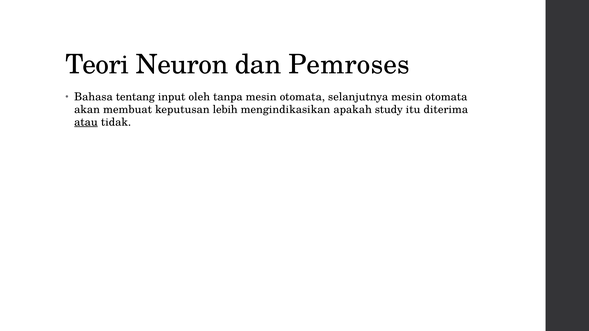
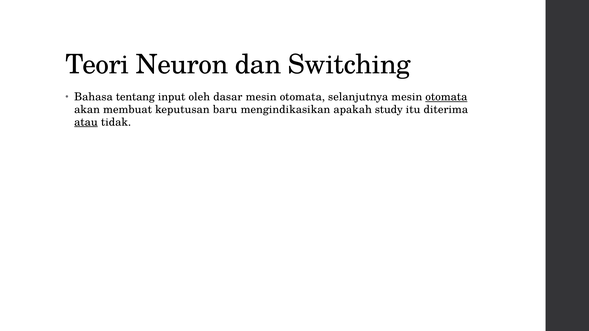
Pemroses: Pemroses -> Switching
tanpa: tanpa -> dasar
otomata at (446, 97) underline: none -> present
lebih: lebih -> baru
